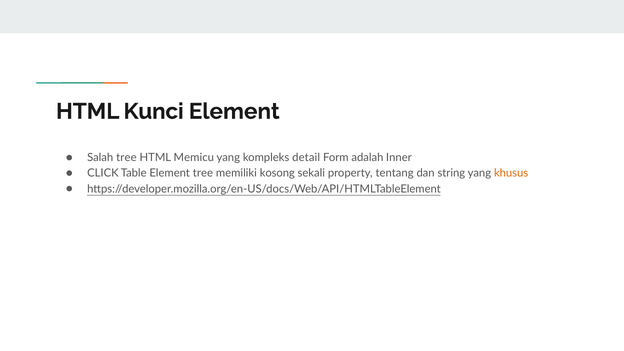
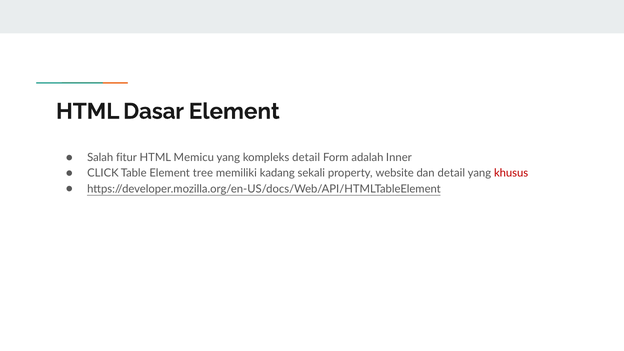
Kunci: Kunci -> Dasar
Salah tree: tree -> fitur
kosong: kosong -> kadang
tentang: tentang -> website
dan string: string -> detail
khusus colour: orange -> red
